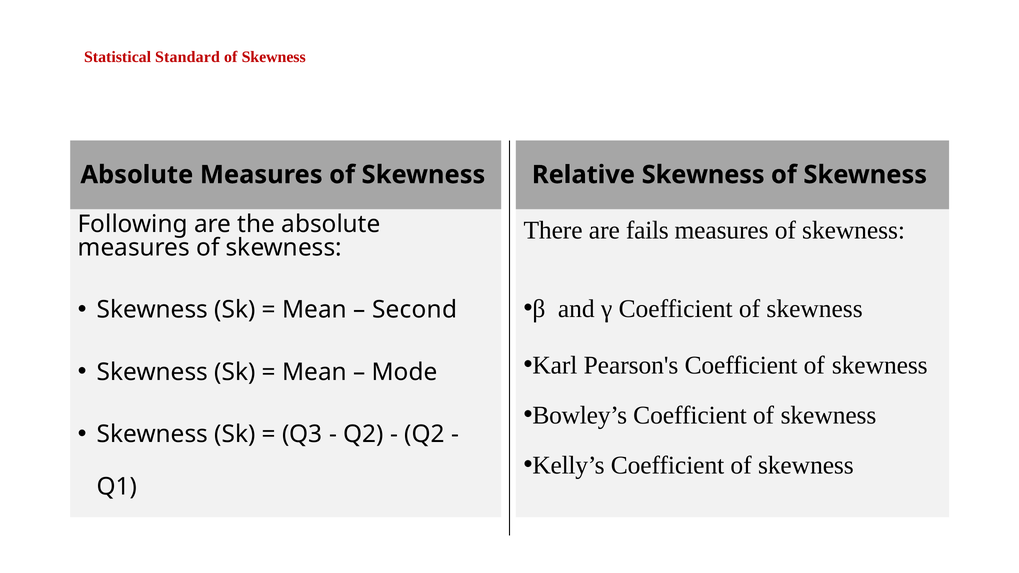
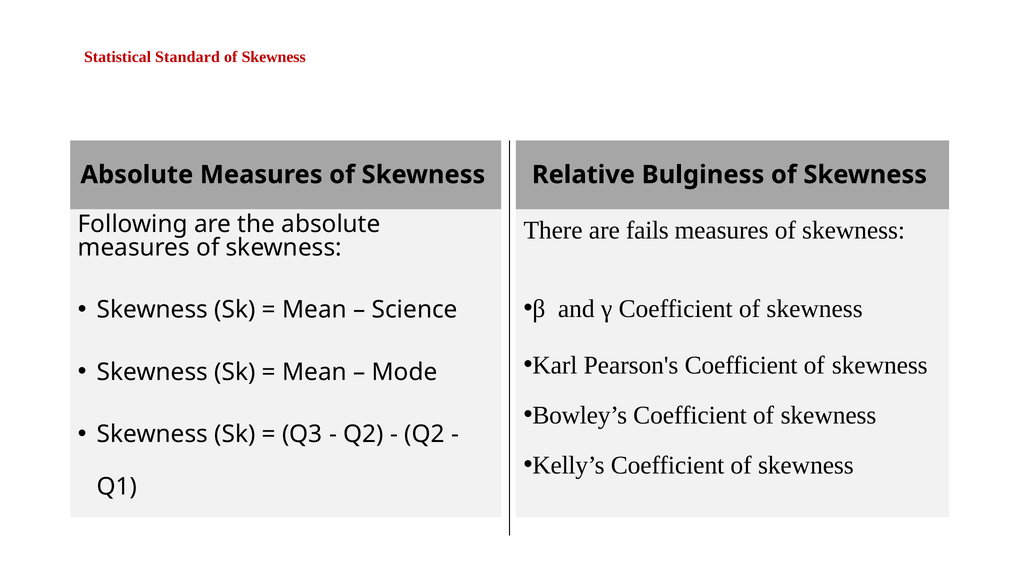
Relative Skewness: Skewness -> Bulginess
Second: Second -> Science
